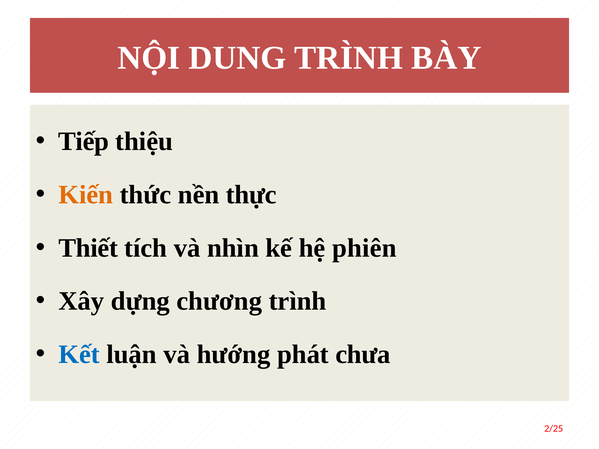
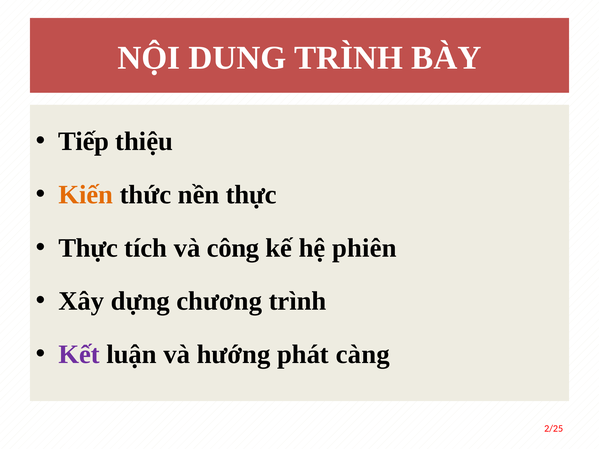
Thiết at (88, 248): Thiết -> Thực
nhìn: nhìn -> công
Kết colour: blue -> purple
chưa: chưa -> càng
